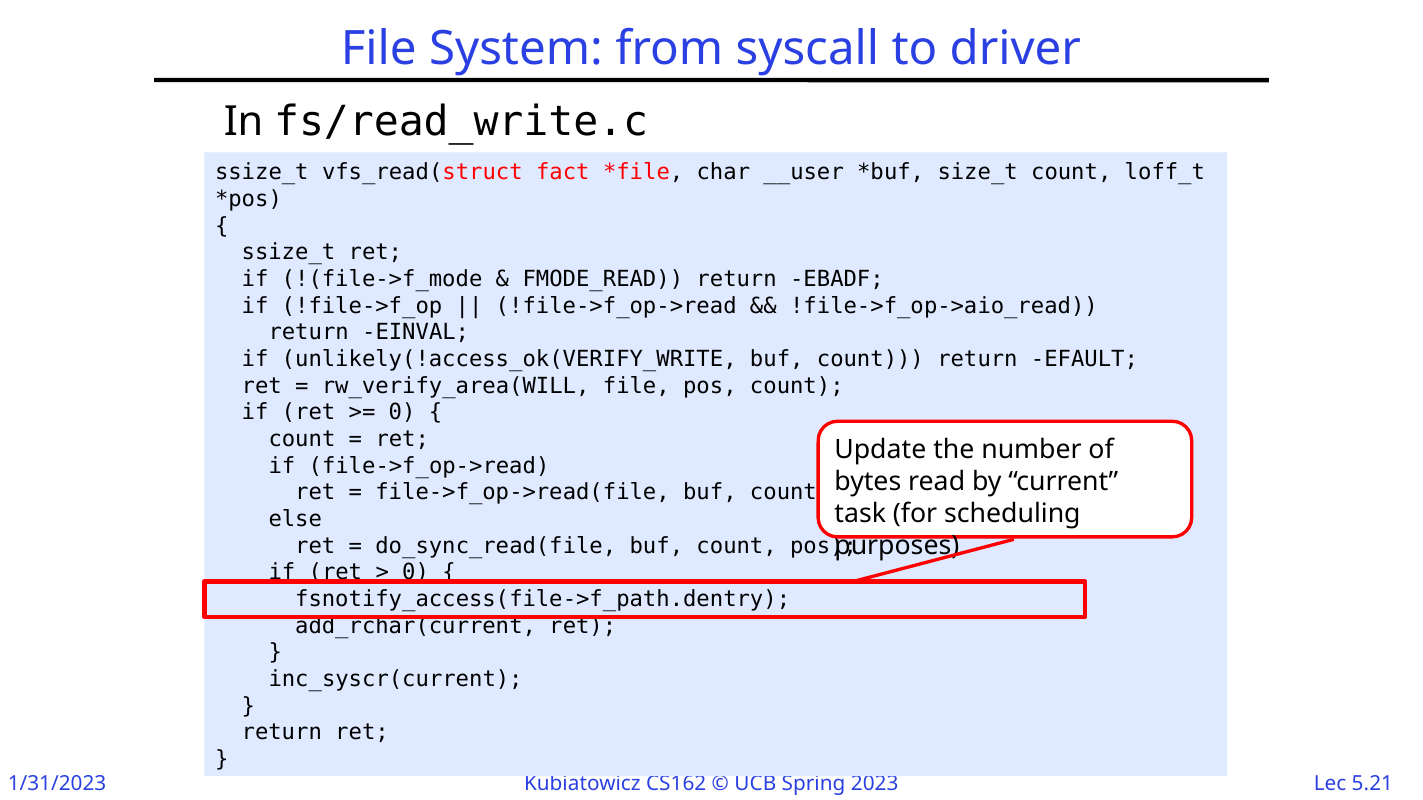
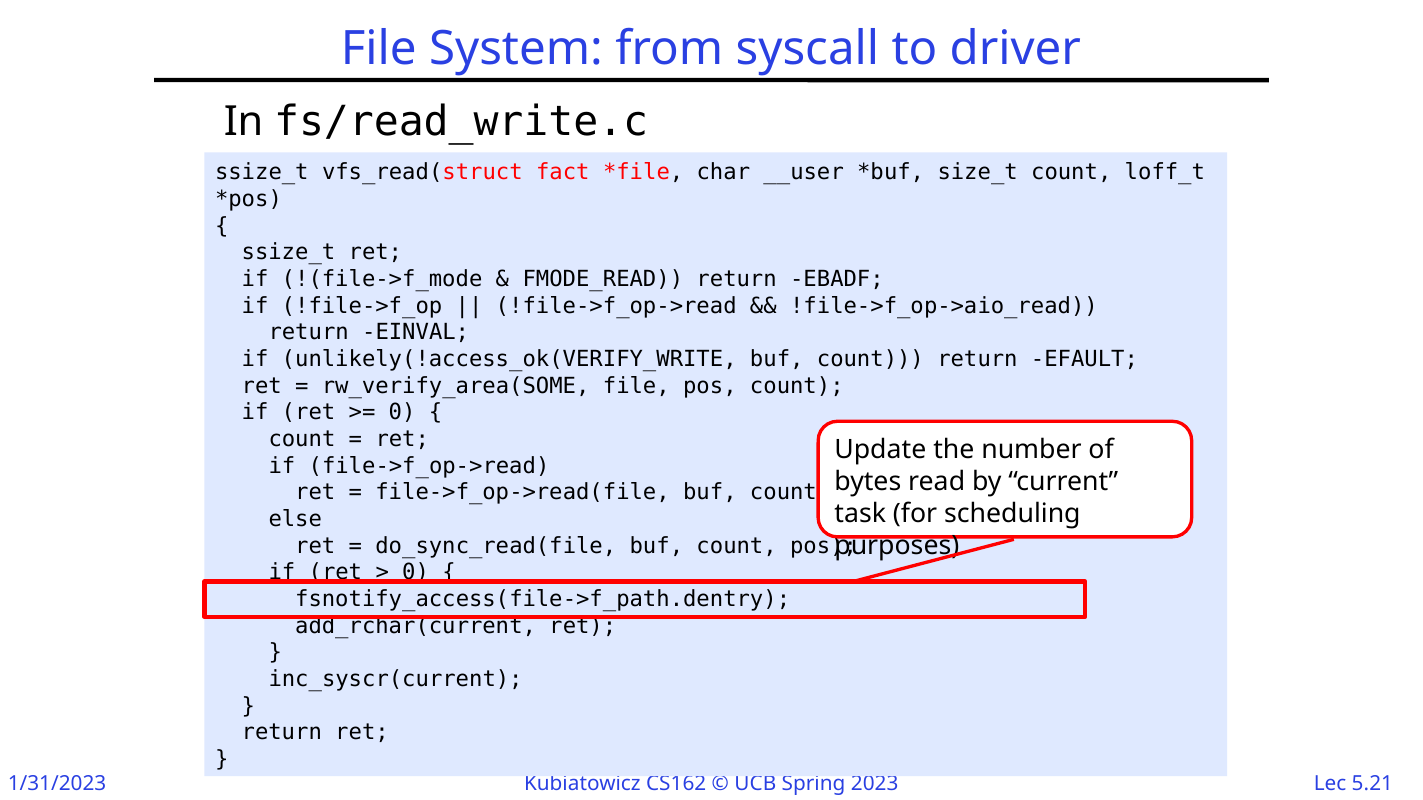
rw_verify_area(WILL: rw_verify_area(WILL -> rw_verify_area(SOME
